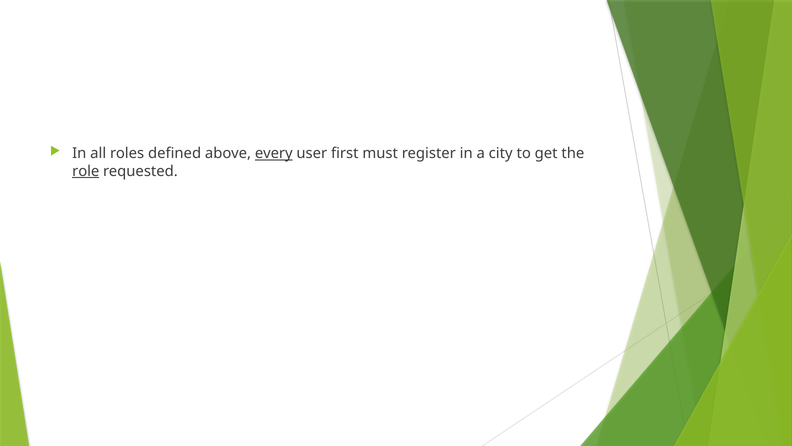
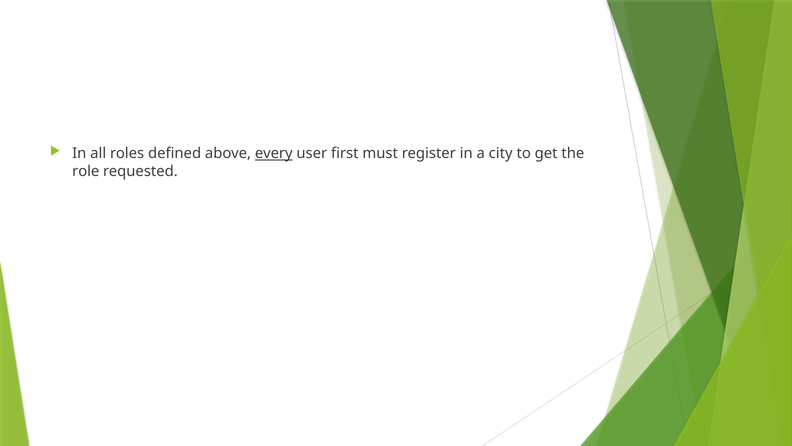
role underline: present -> none
